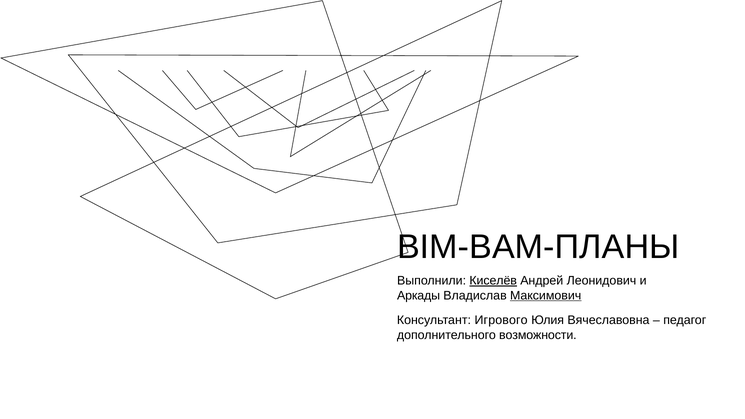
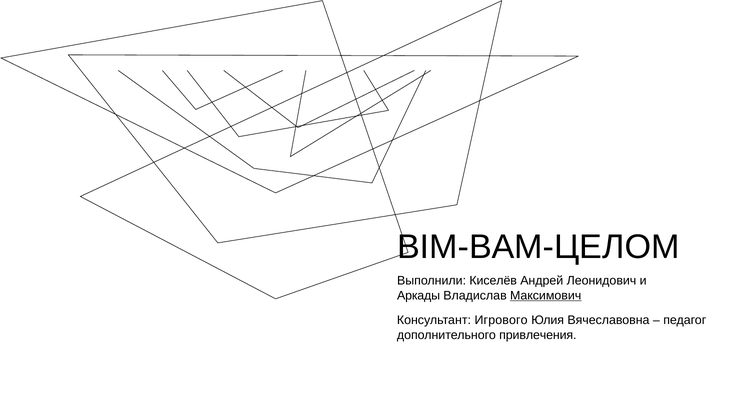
BIM-BAM-ПЛАНЫ: BIM-BAM-ПЛАНЫ -> BIM-BAM-ЦЕЛОМ
Киселёв underline: present -> none
возможности: возможности -> привлечения
